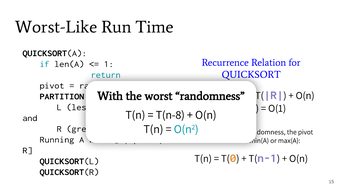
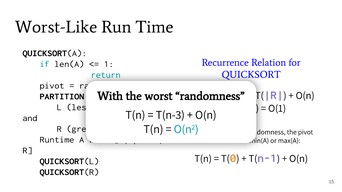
T(n-8: T(n-8 -> T(n-3
Running: Running -> Runtime
